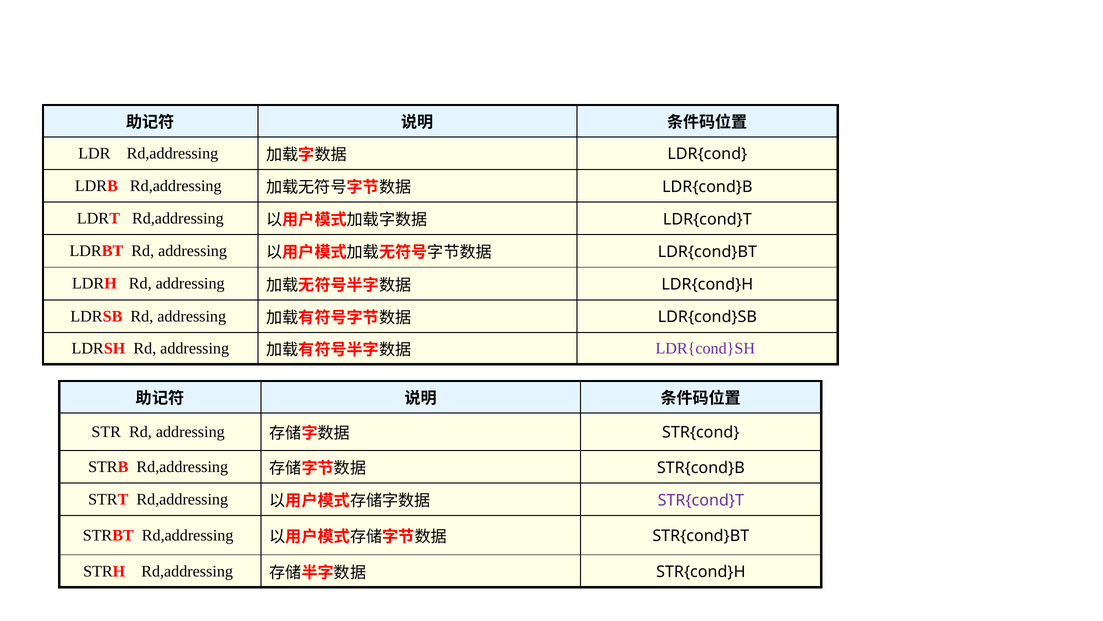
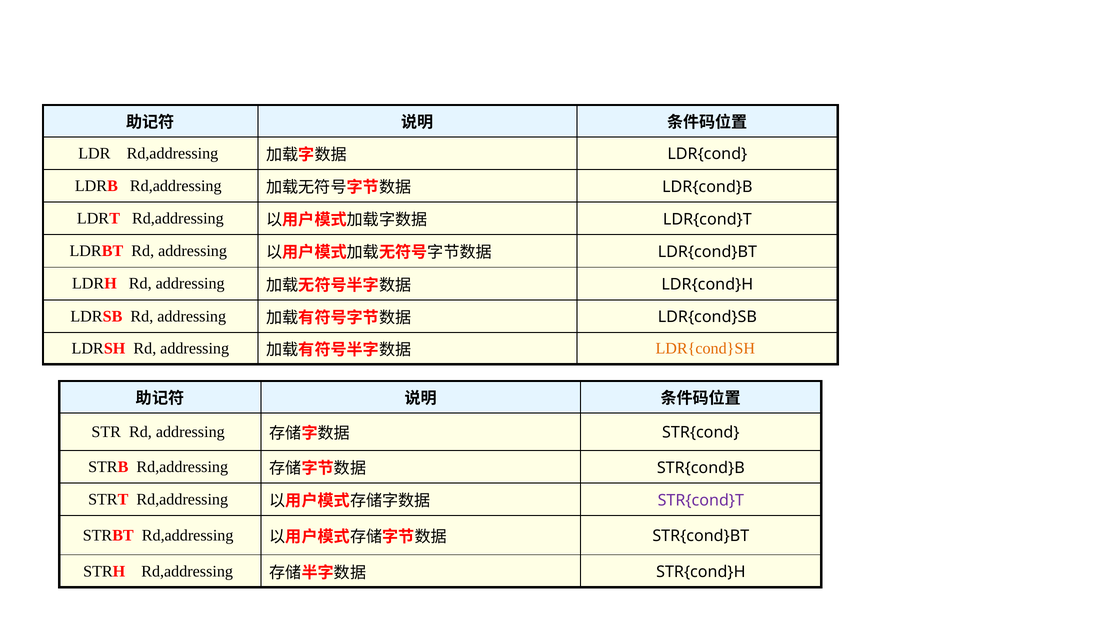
LDR{cond}SH colour: purple -> orange
